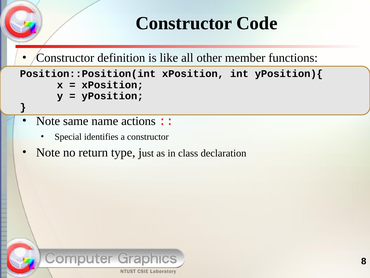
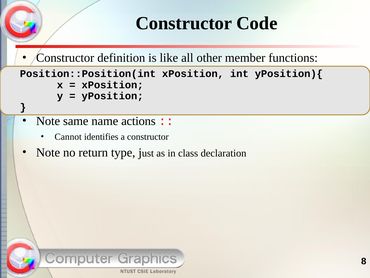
Special: Special -> Cannot
